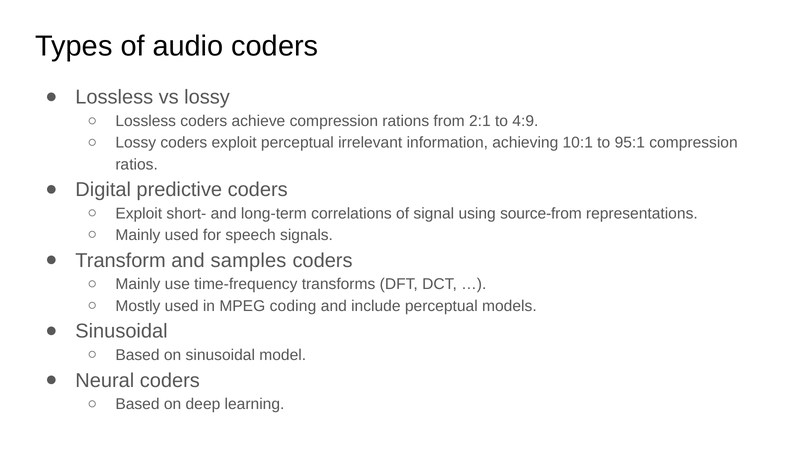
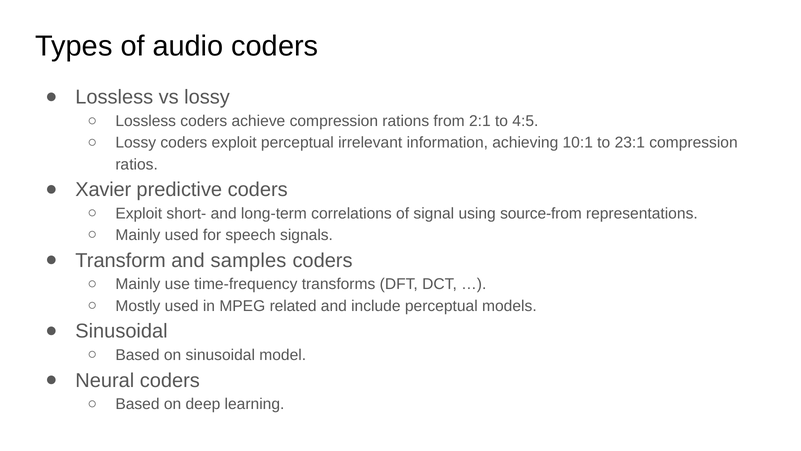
4:9: 4:9 -> 4:5
95:1: 95:1 -> 23:1
Digital: Digital -> Xavier
coding: coding -> related
